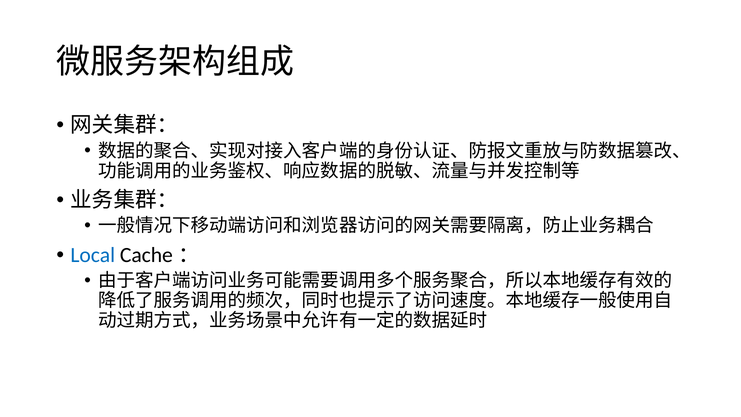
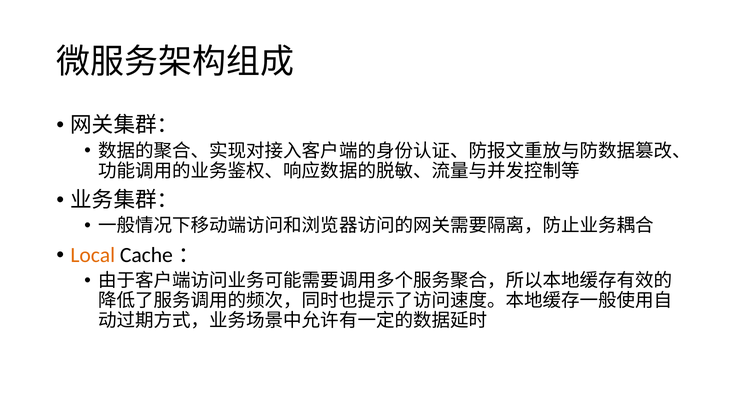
Local colour: blue -> orange
